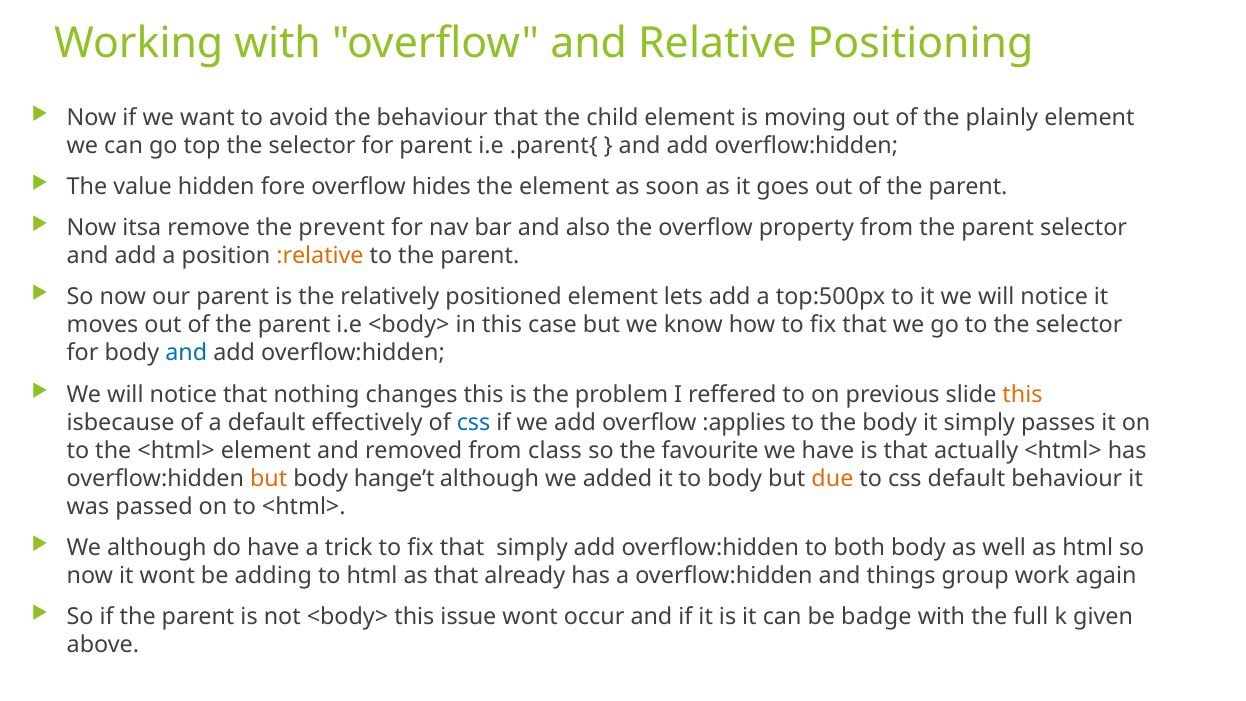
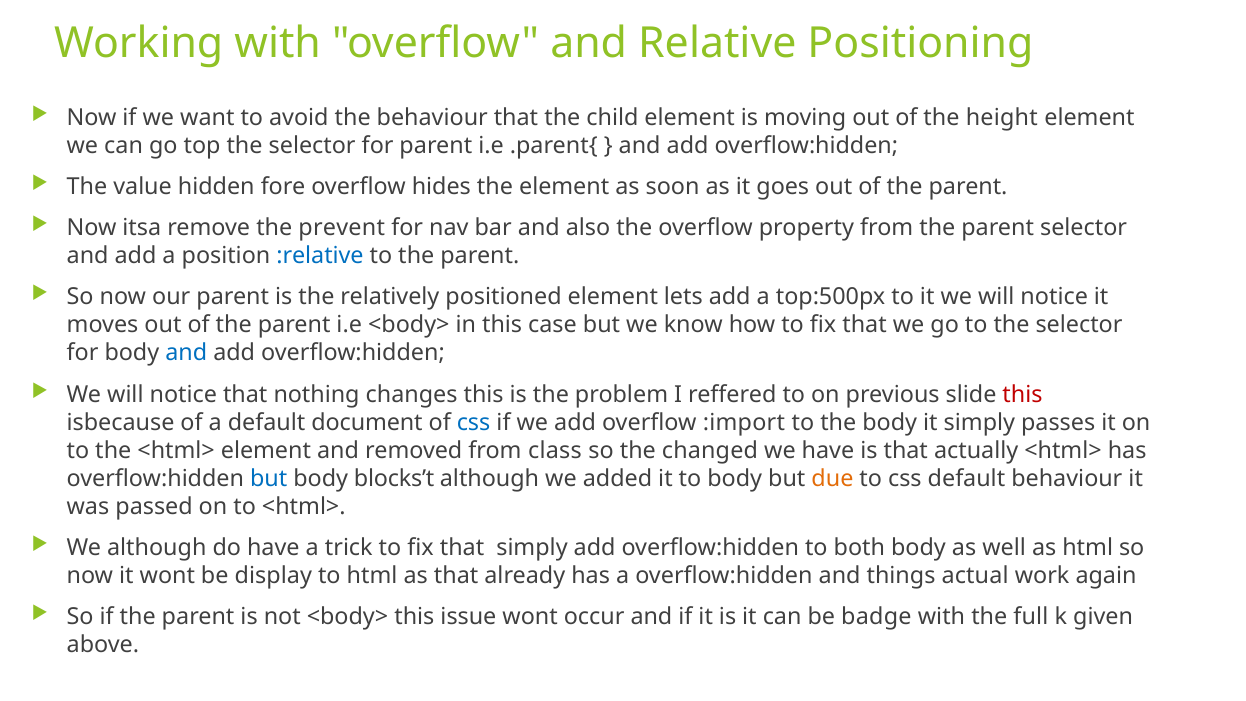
plainly: plainly -> height
:relative colour: orange -> blue
this at (1022, 394) colour: orange -> red
effectively: effectively -> document
:applies: :applies -> :import
favourite: favourite -> changed
but at (269, 478) colour: orange -> blue
hange’t: hange’t -> blocks’t
adding: adding -> display
group: group -> actual
